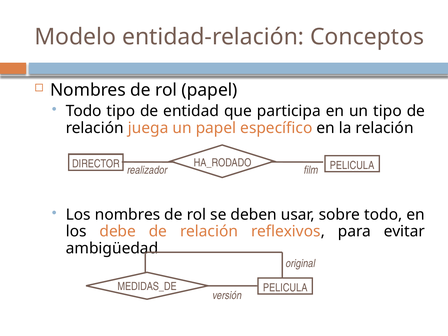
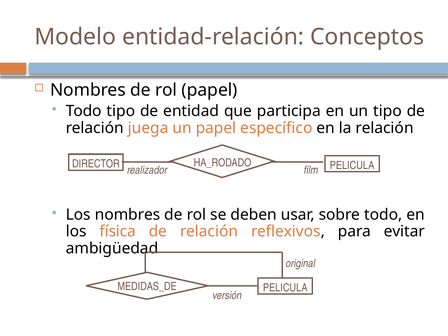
debe: debe -> física
